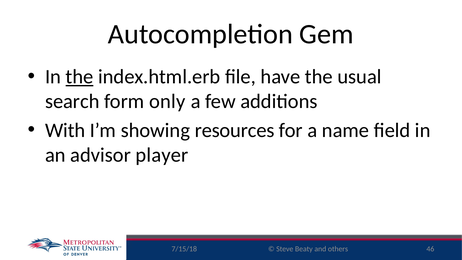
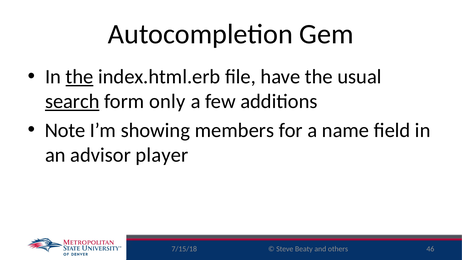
search underline: none -> present
With: With -> Note
resources: resources -> members
